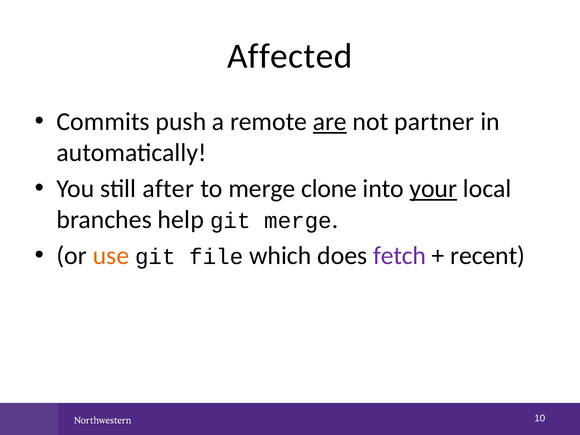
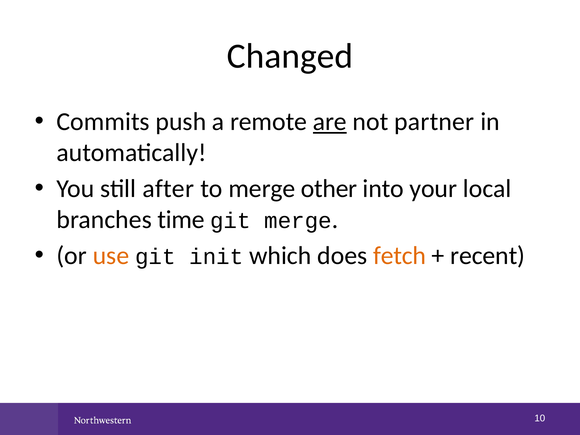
Affected: Affected -> Changed
clone: clone -> other
your underline: present -> none
help: help -> time
file: file -> init
fetch colour: purple -> orange
